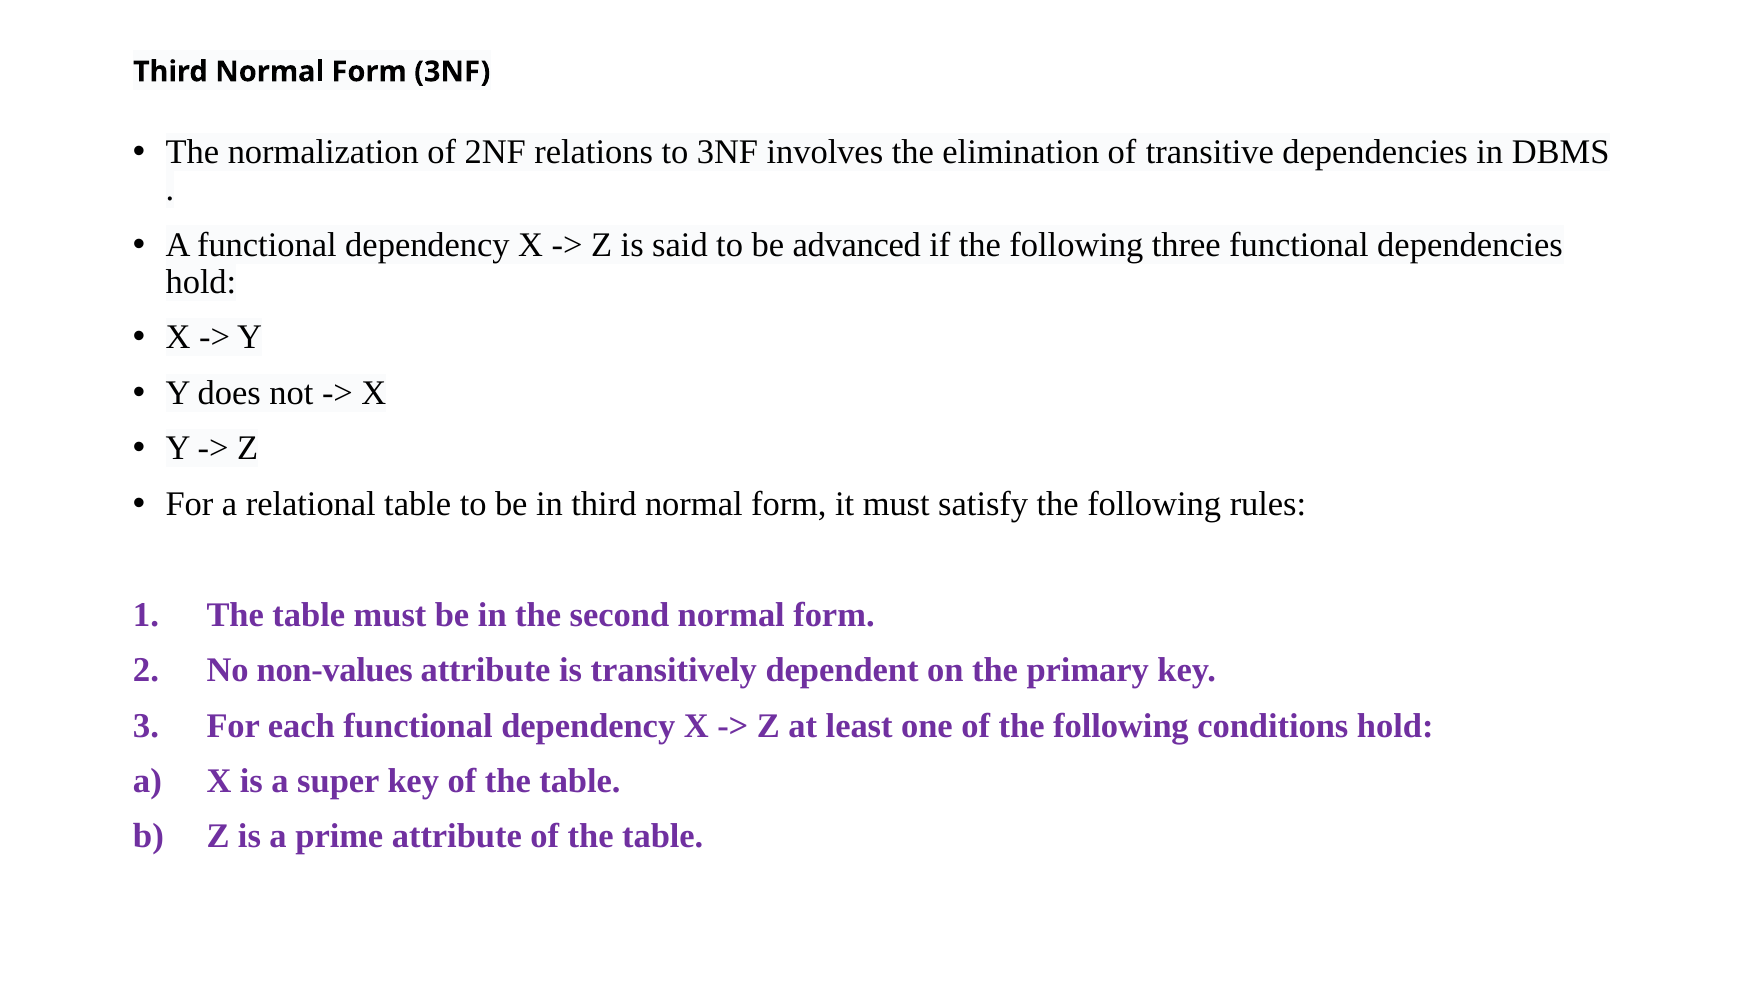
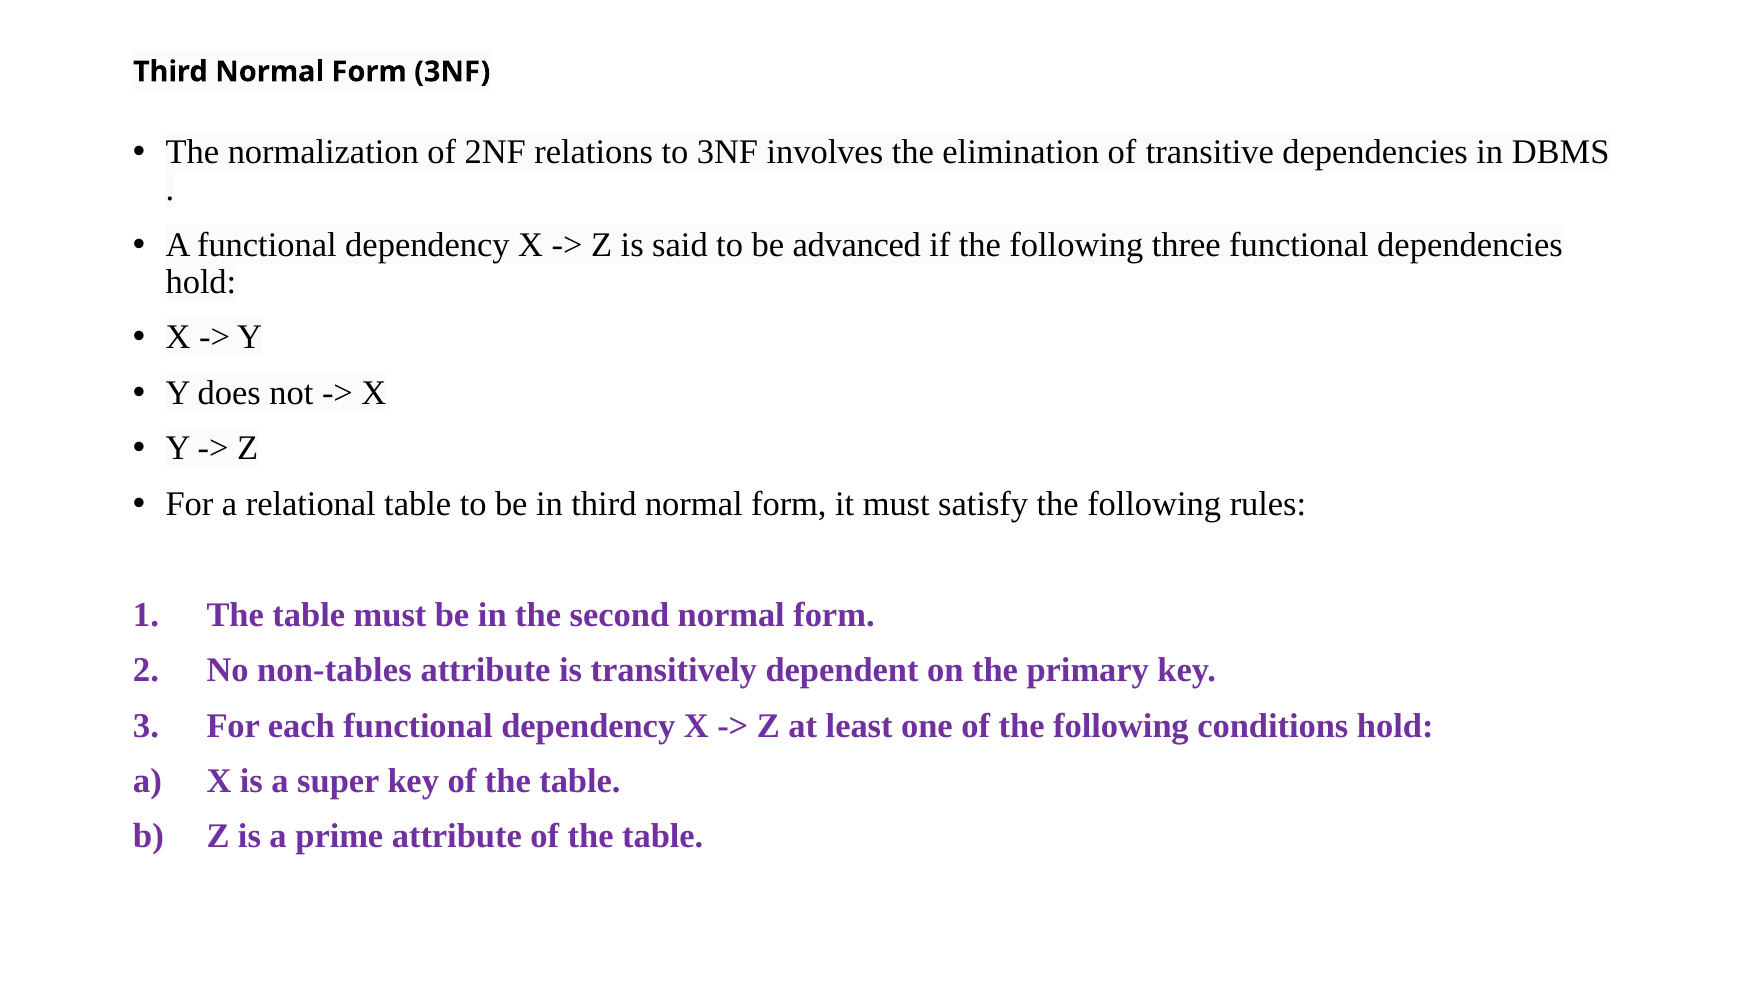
non-values: non-values -> non-tables
